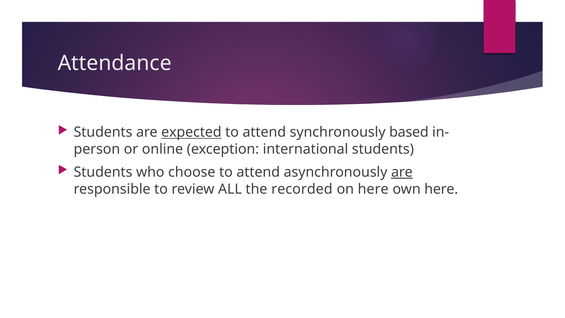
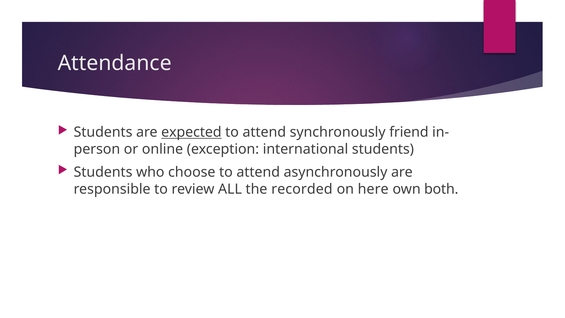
based: based -> friend
are at (402, 172) underline: present -> none
own here: here -> both
